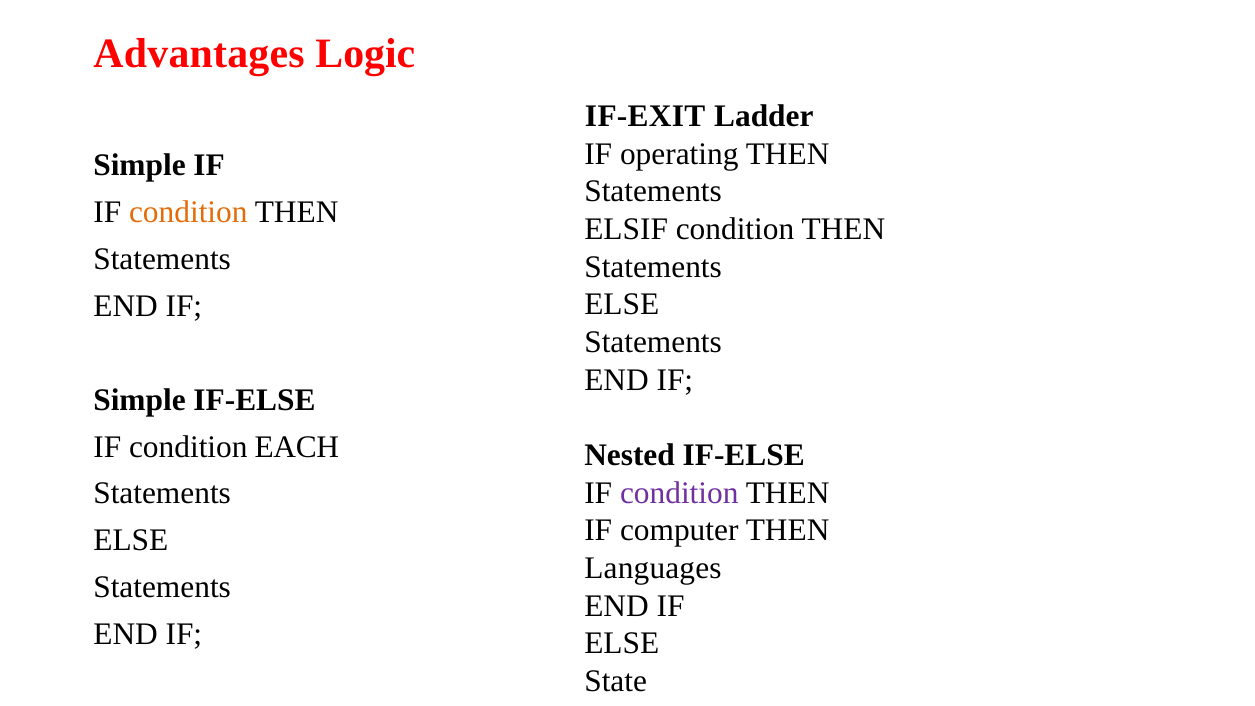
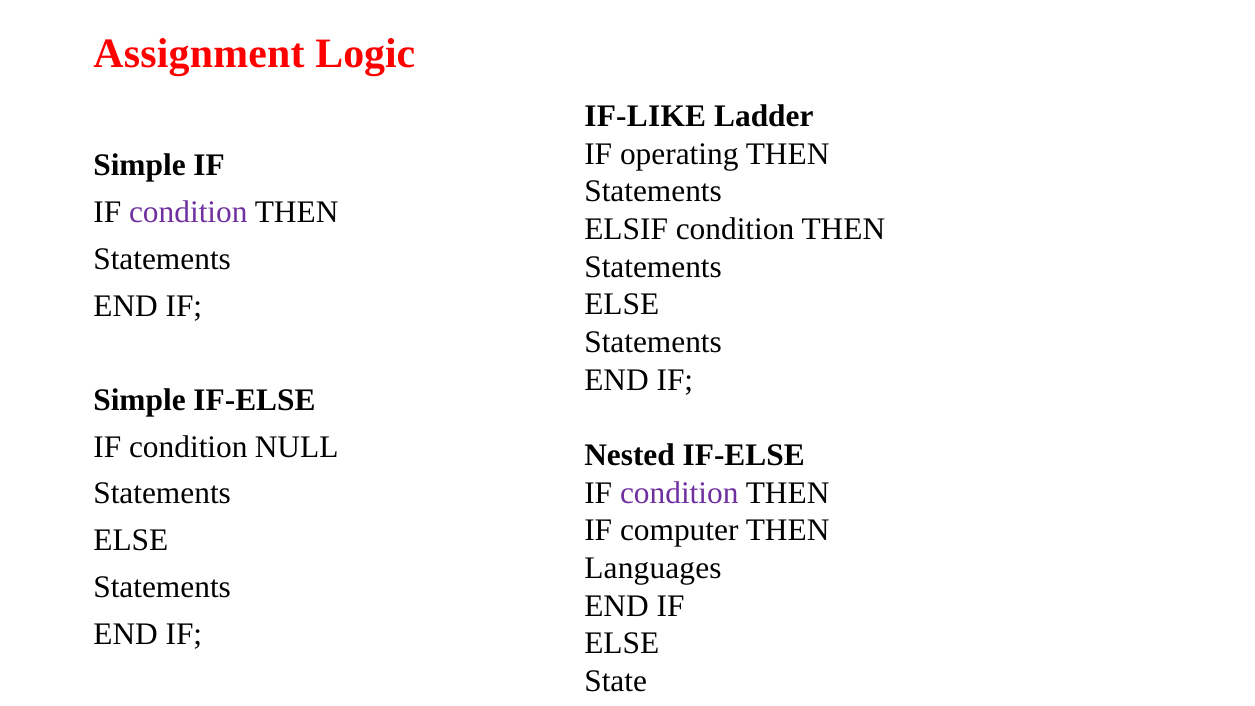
Advantages: Advantages -> Assignment
IF-EXIT: IF-EXIT -> IF-LIKE
condition at (188, 212) colour: orange -> purple
EACH: EACH -> NULL
